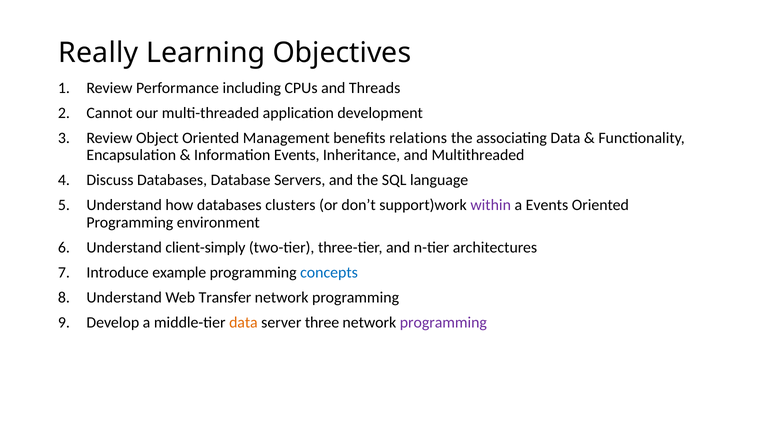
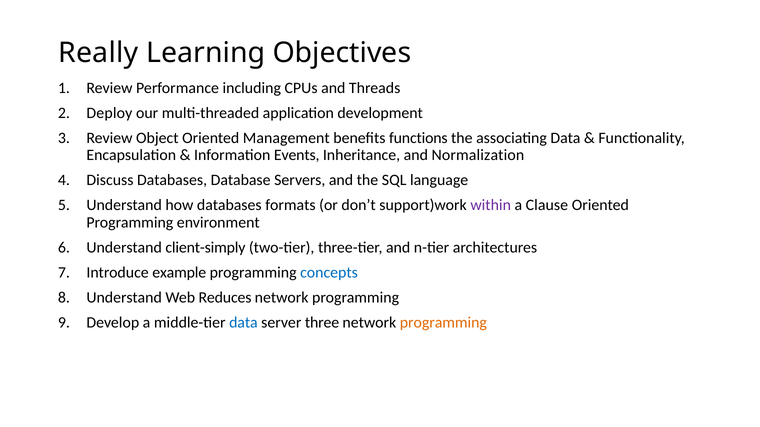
Cannot: Cannot -> Deploy
relations: relations -> functions
Multithreaded: Multithreaded -> Normalization
clusters: clusters -> formats
a Events: Events -> Clause
Transfer: Transfer -> Reduces
data at (243, 323) colour: orange -> blue
programming at (443, 323) colour: purple -> orange
